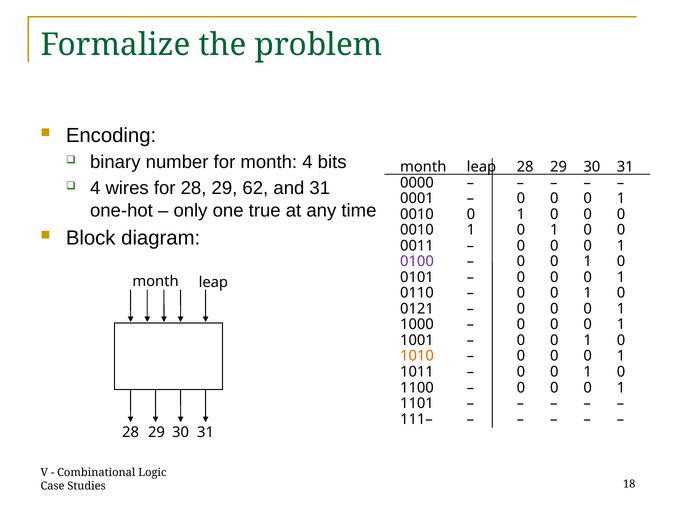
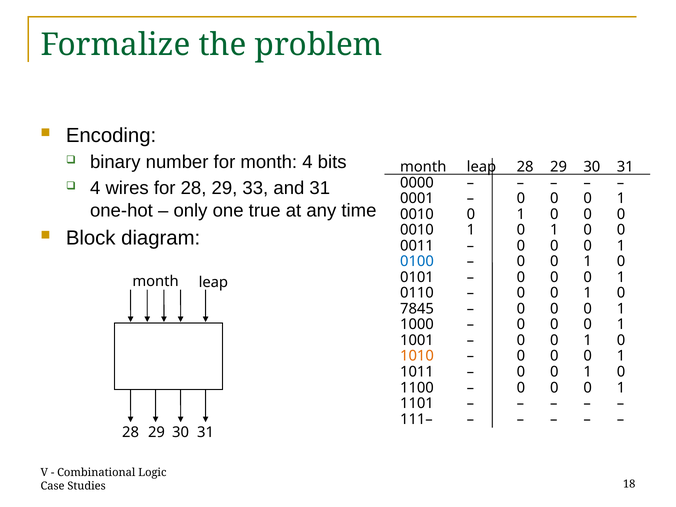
62: 62 -> 33
0100 colour: purple -> blue
0121: 0121 -> 7845
